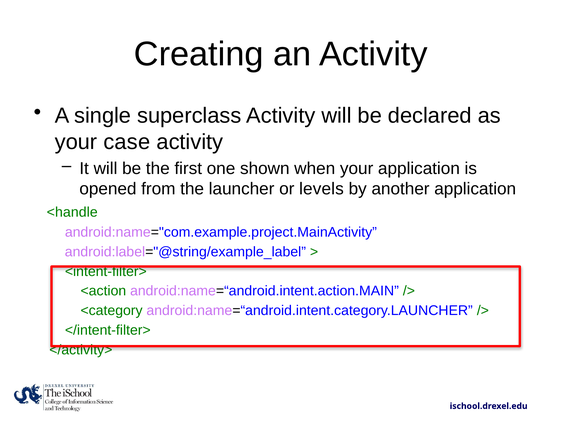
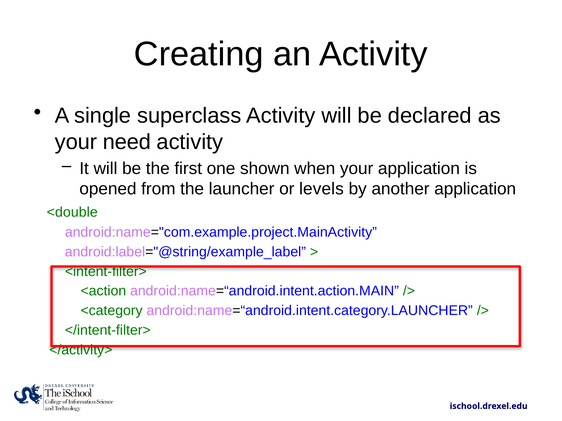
case: case -> need
<handle: <handle -> <double
